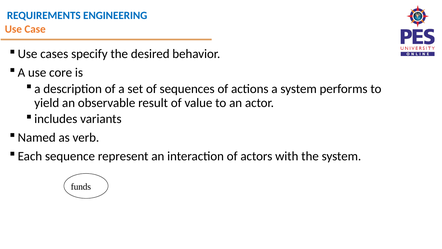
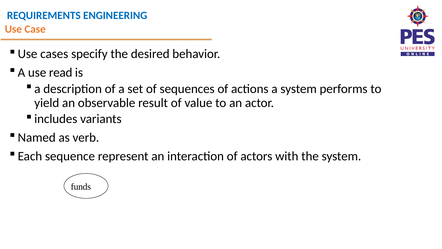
core: core -> read
